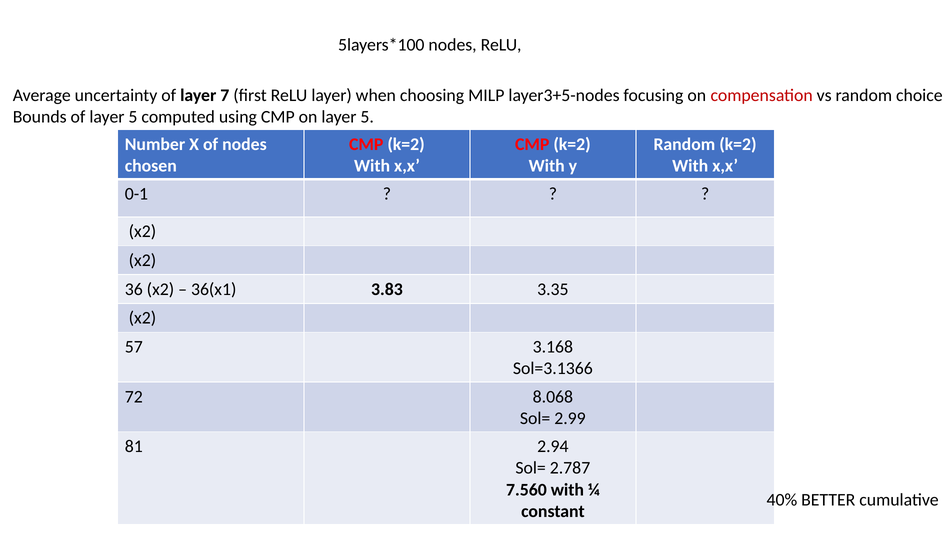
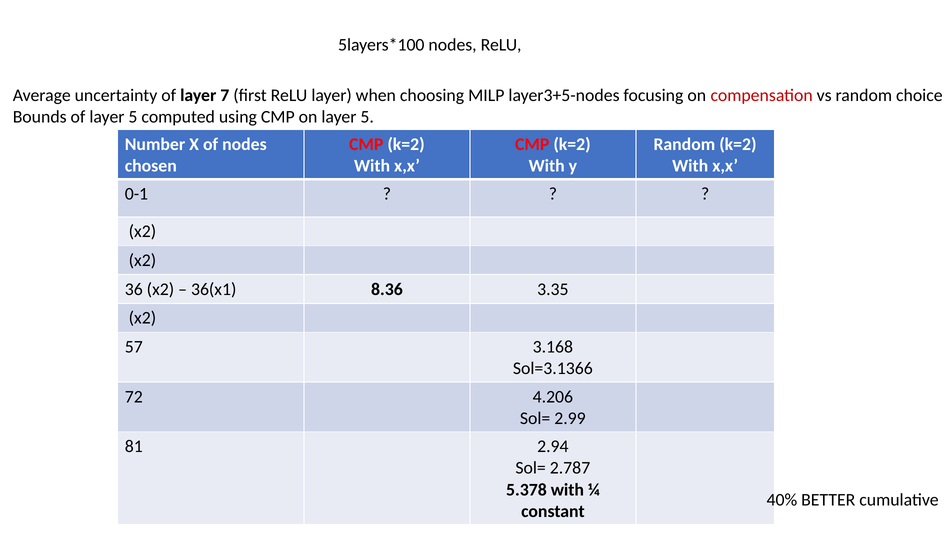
3.83: 3.83 -> 8.36
8.068: 8.068 -> 4.206
7.560: 7.560 -> 5.378
